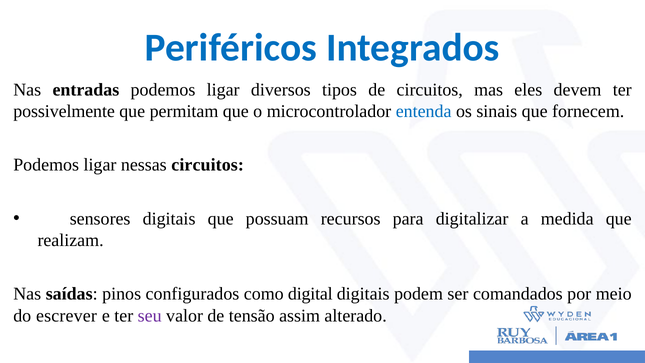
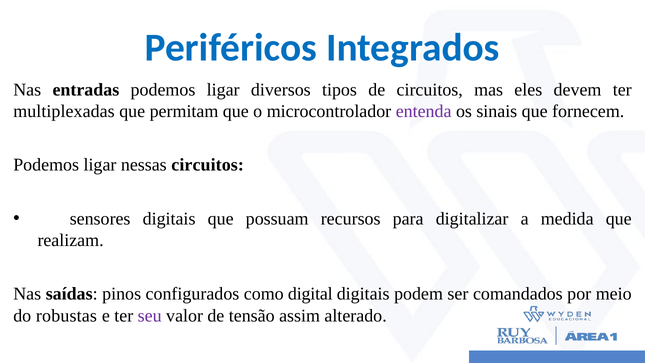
possivelmente: possivelmente -> multiplexadas
entenda colour: blue -> purple
escrever: escrever -> robustas
